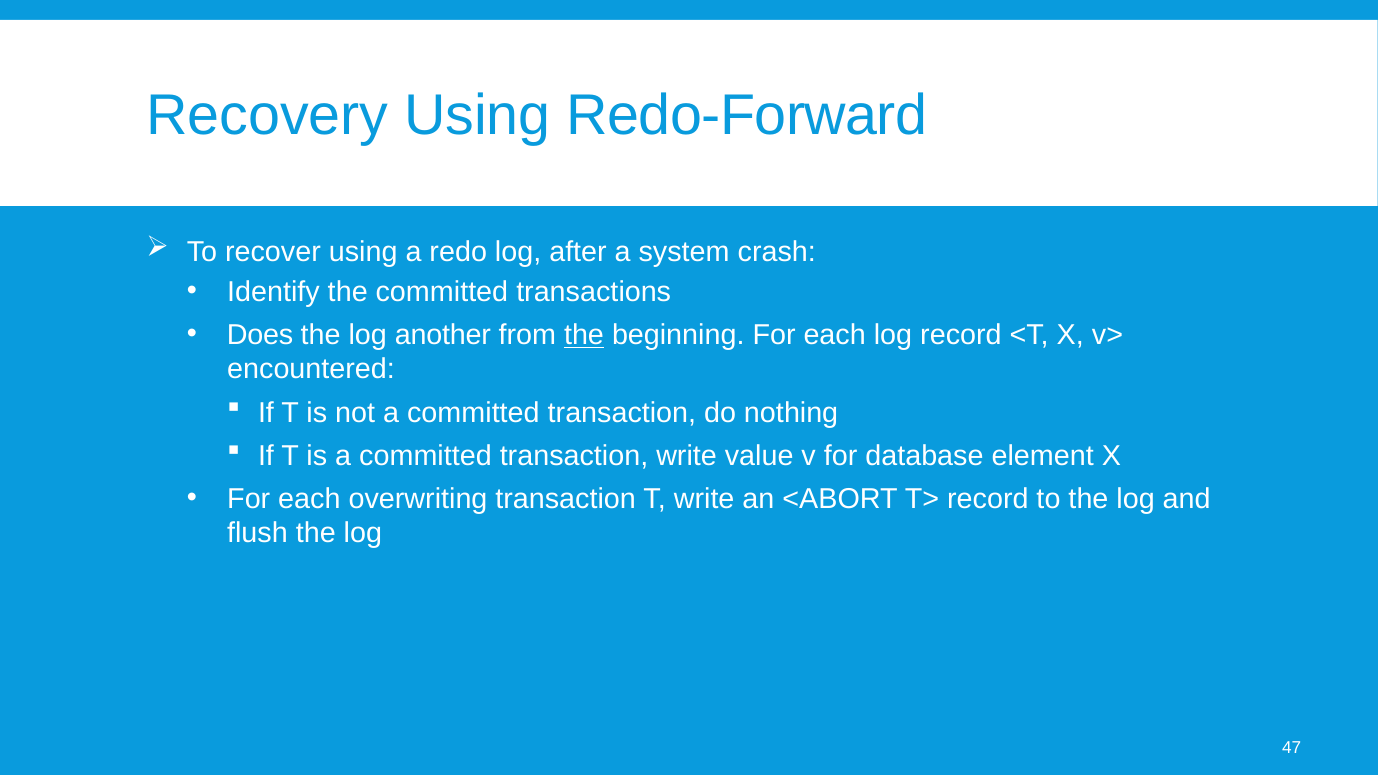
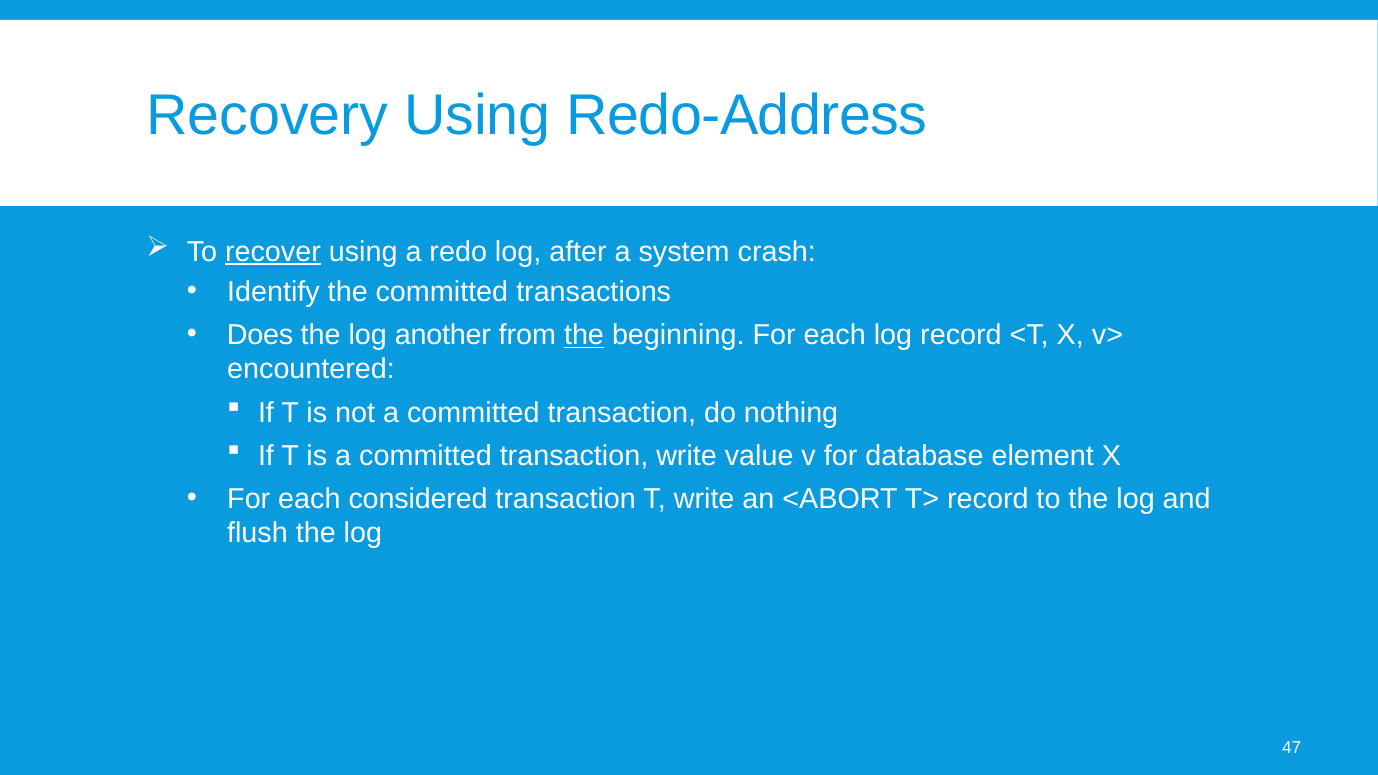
Redo-Forward: Redo-Forward -> Redo-Address
recover underline: none -> present
overwriting: overwriting -> considered
